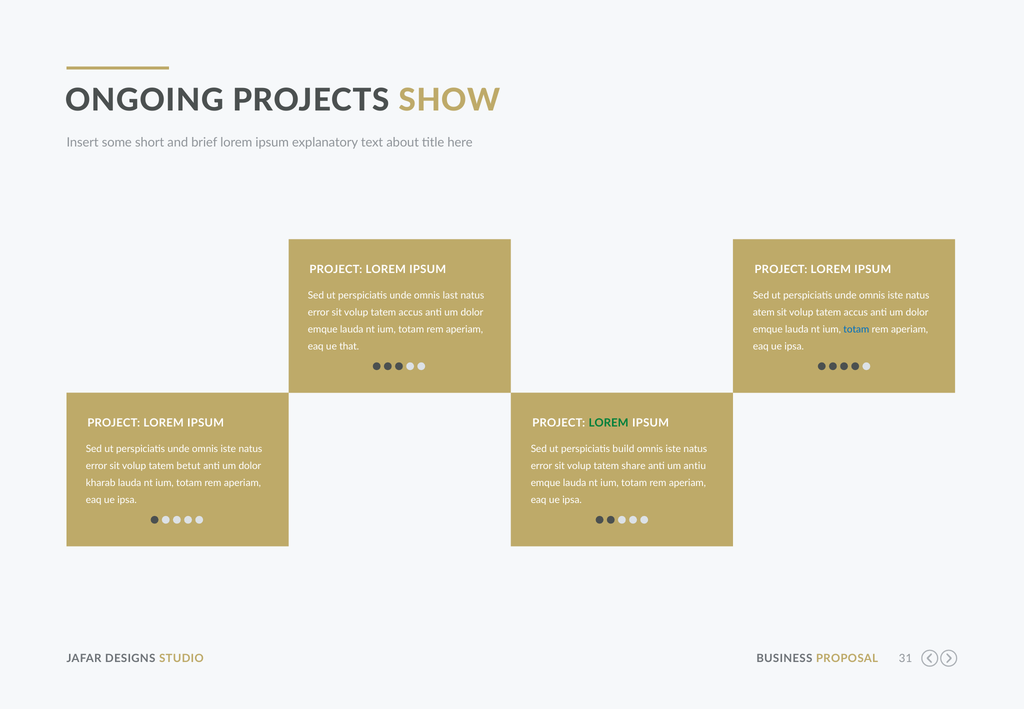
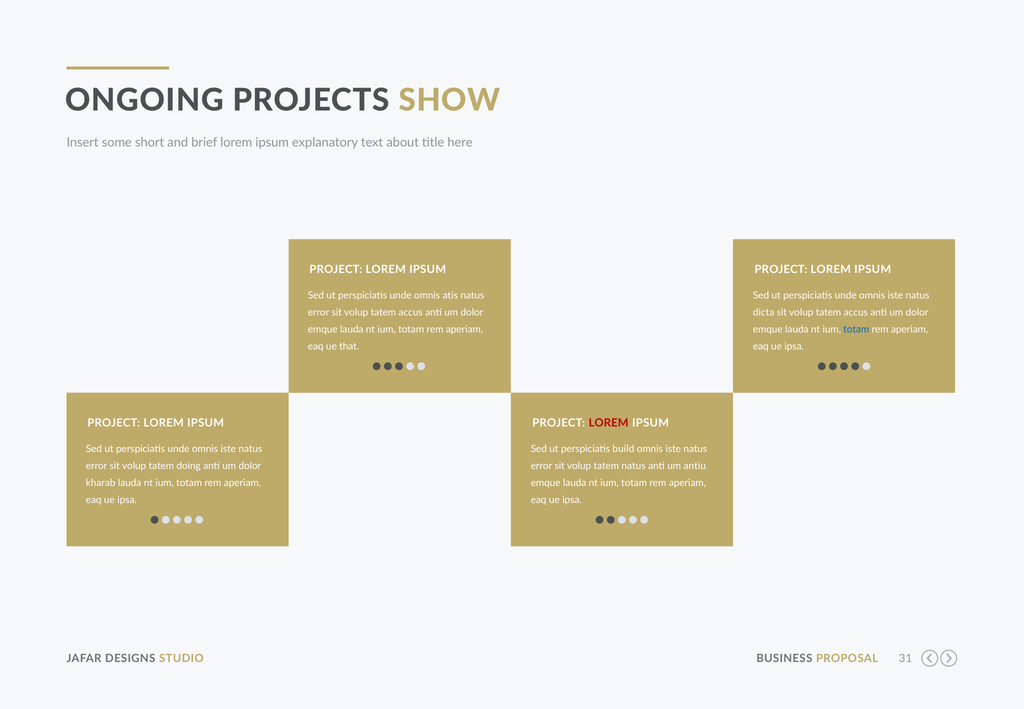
last: last -> atis
atem: atem -> dicta
LOREM at (609, 423) colour: green -> red
betut: betut -> doing
tatem share: share -> natus
